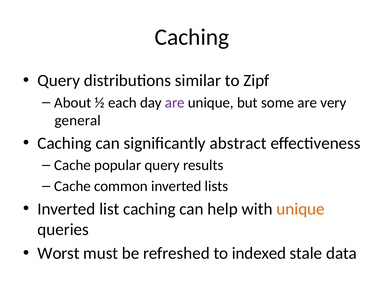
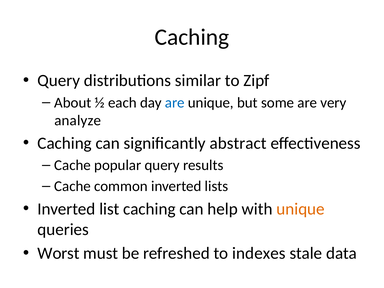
are at (175, 103) colour: purple -> blue
general: general -> analyze
indexed: indexed -> indexes
